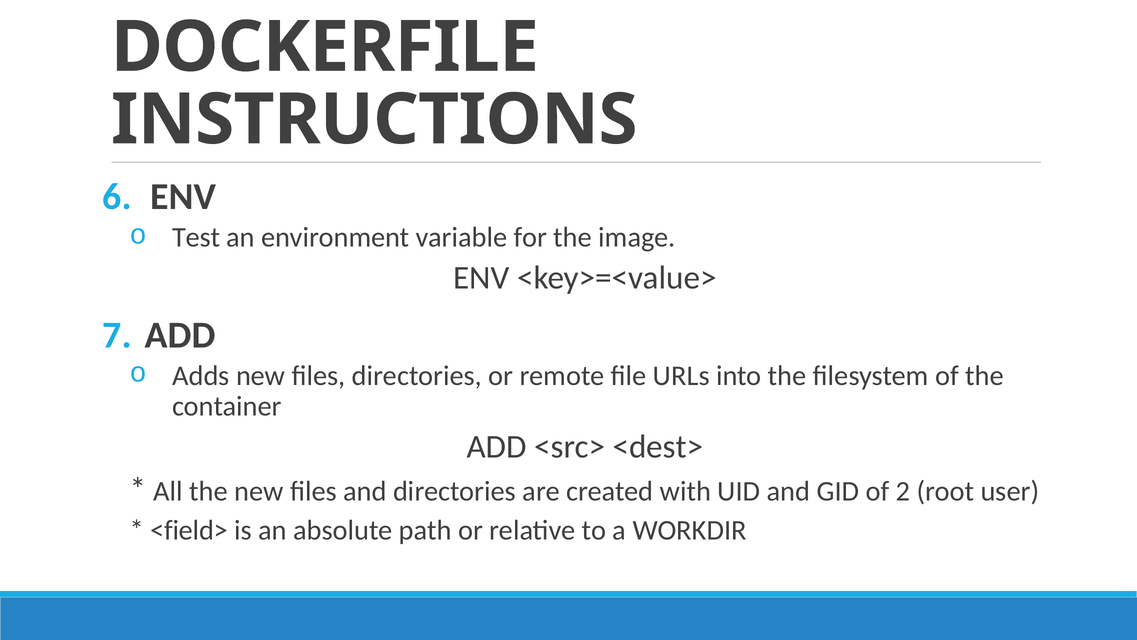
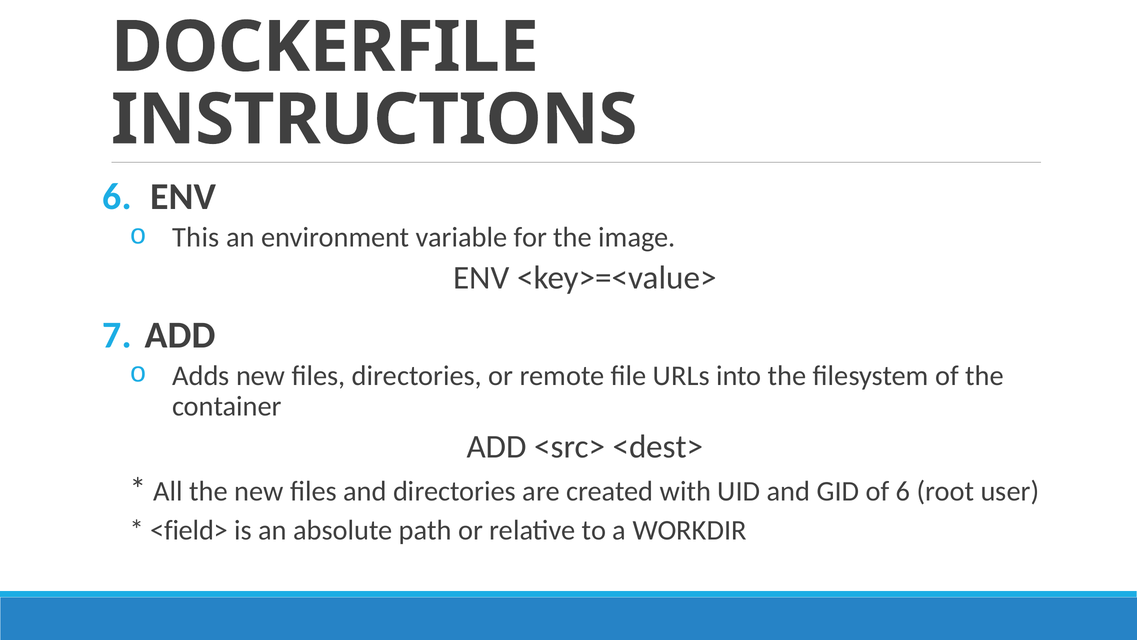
Test: Test -> This
of 2: 2 -> 6
